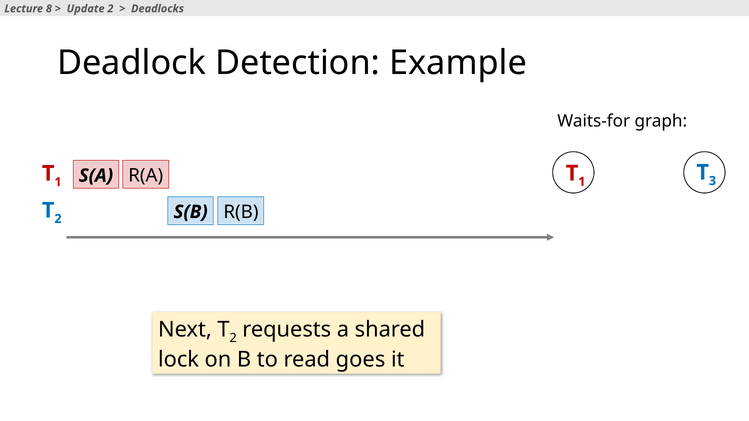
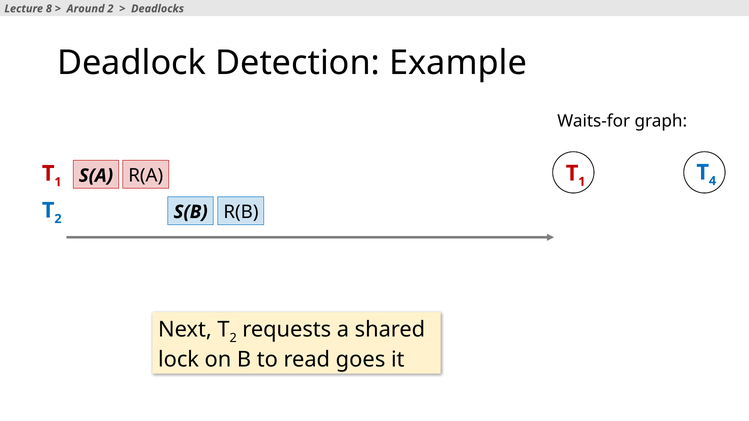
Update: Update -> Around
3: 3 -> 4
